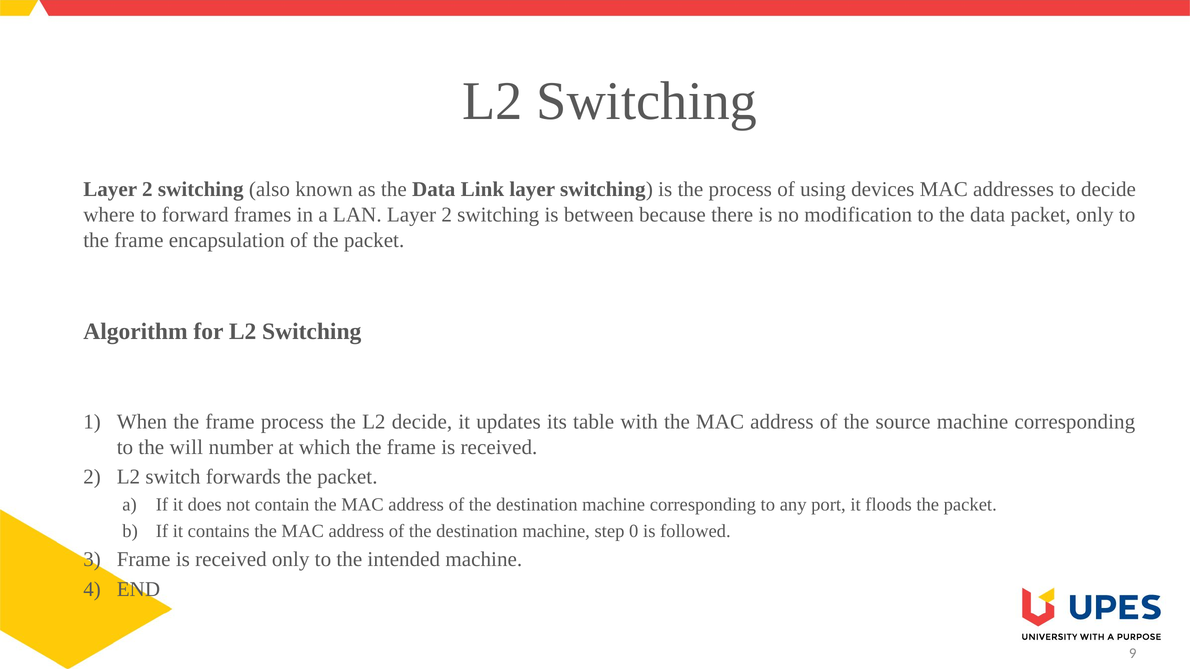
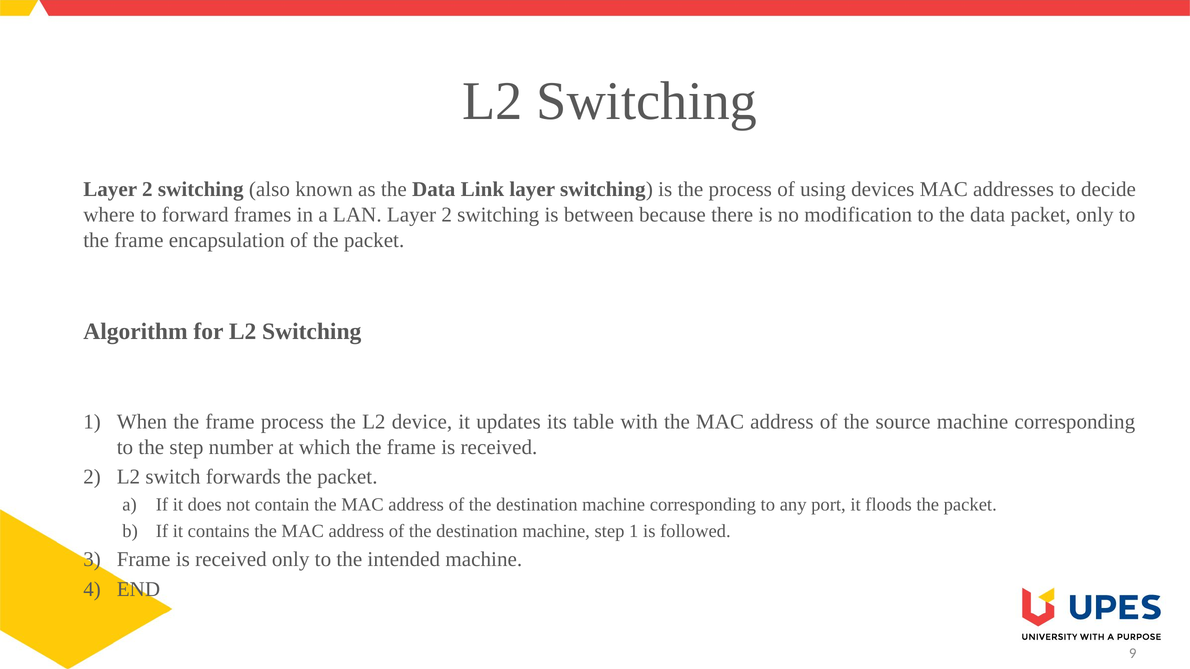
L2 decide: decide -> device
the will: will -> step
step 0: 0 -> 1
